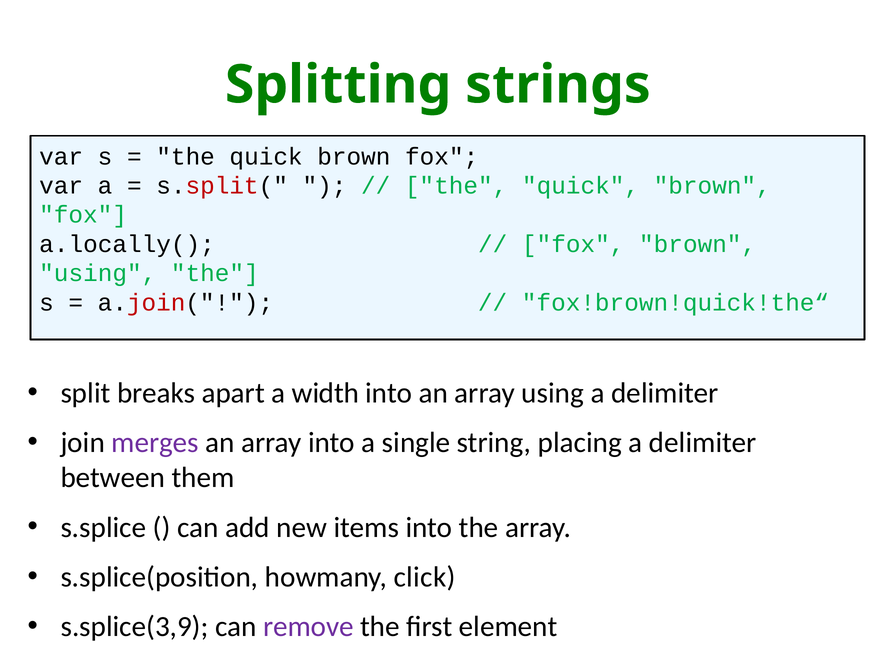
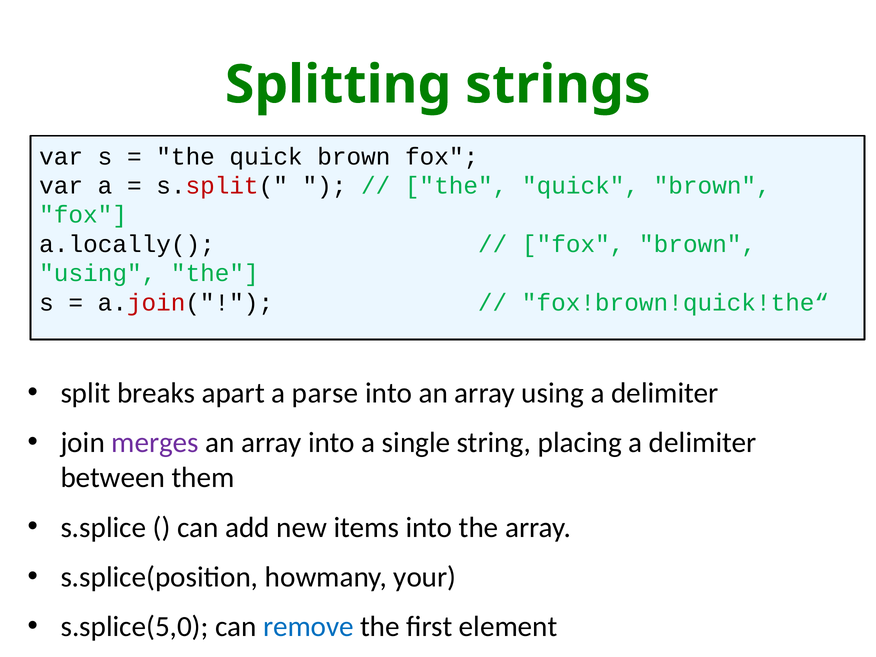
width: width -> parse
click: click -> your
s.splice(3,9: s.splice(3,9 -> s.splice(5,0
remove colour: purple -> blue
